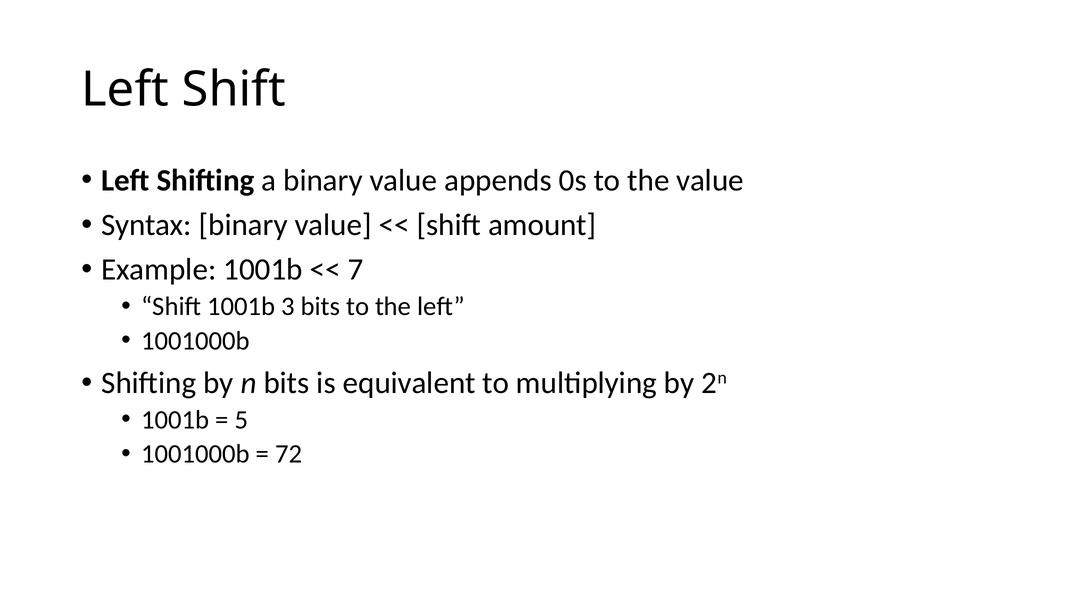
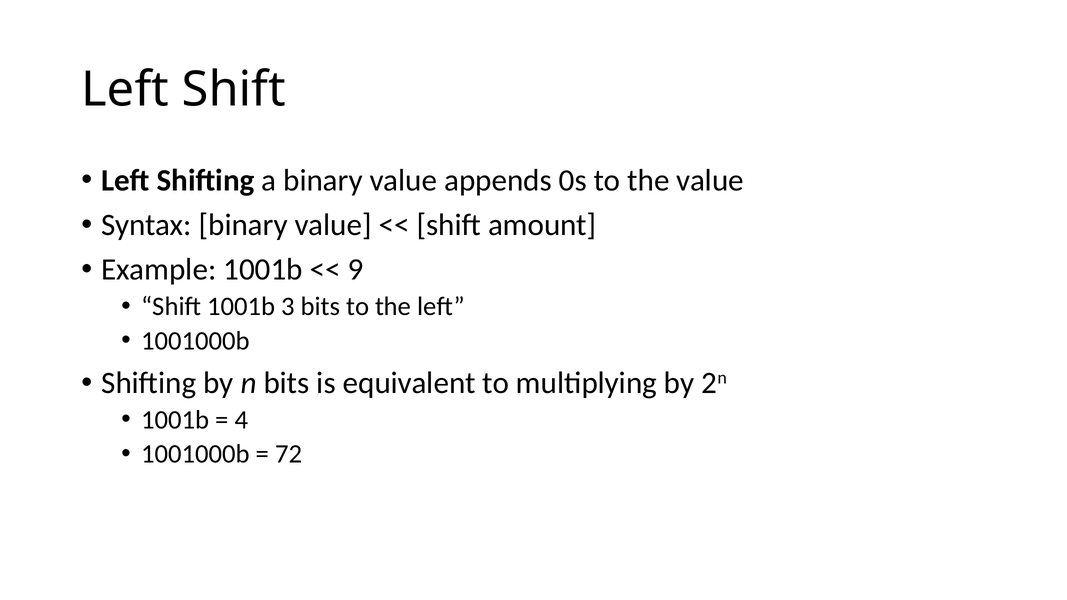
7: 7 -> 9
5: 5 -> 4
